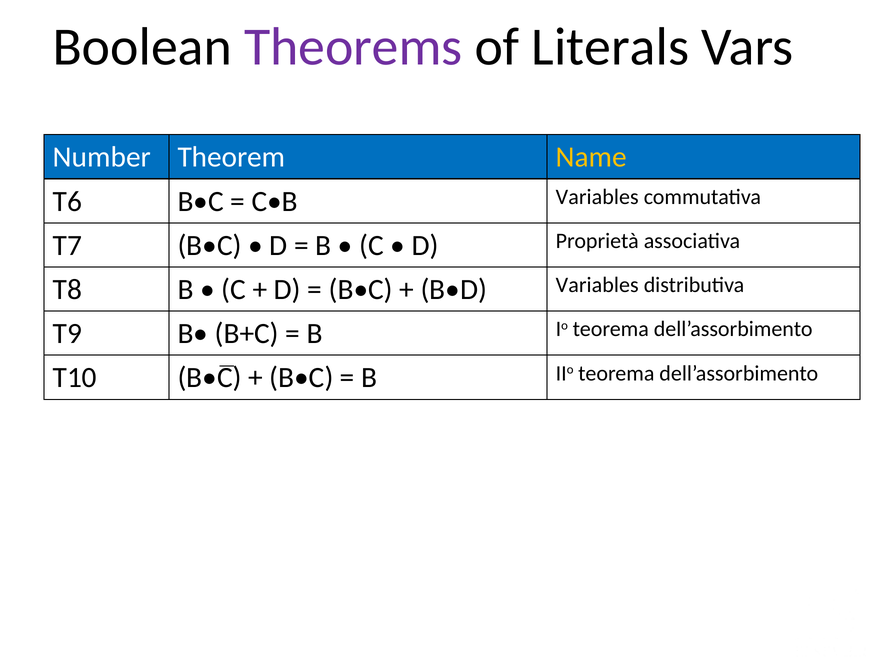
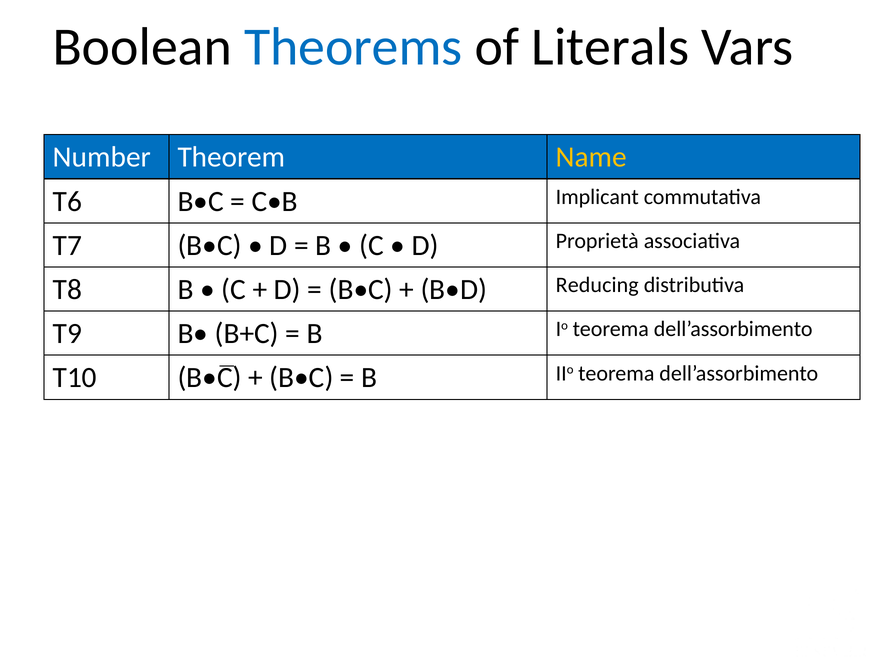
Theorems colour: purple -> blue
C•B Variables: Variables -> Implicant
B•D Variables: Variables -> Reducing
